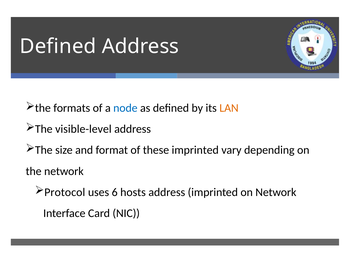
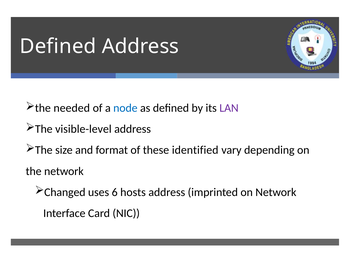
formats: formats -> needed
LAN colour: orange -> purple
these imprinted: imprinted -> identified
Protocol: Protocol -> Changed
